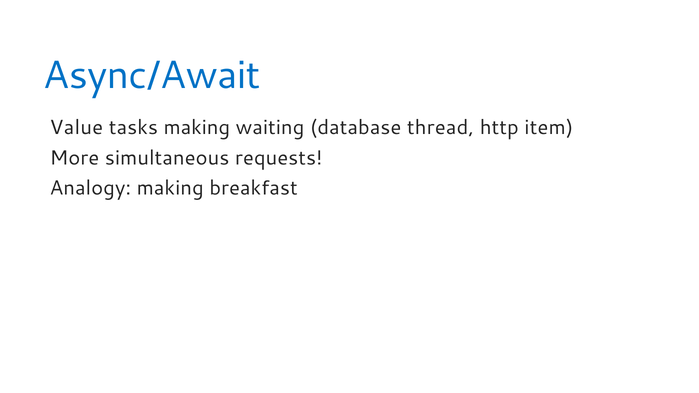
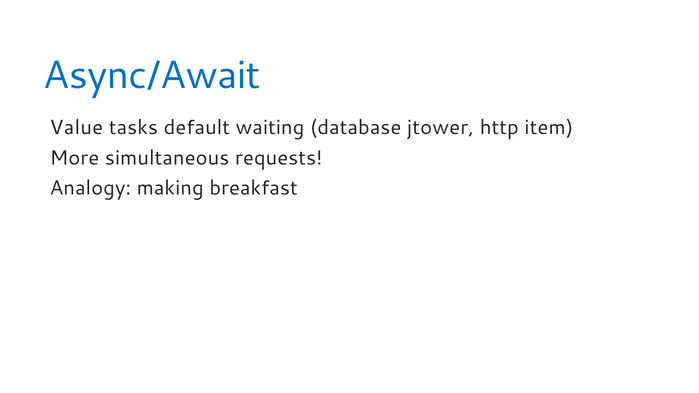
tasks making: making -> default
thread: thread -> jtower
